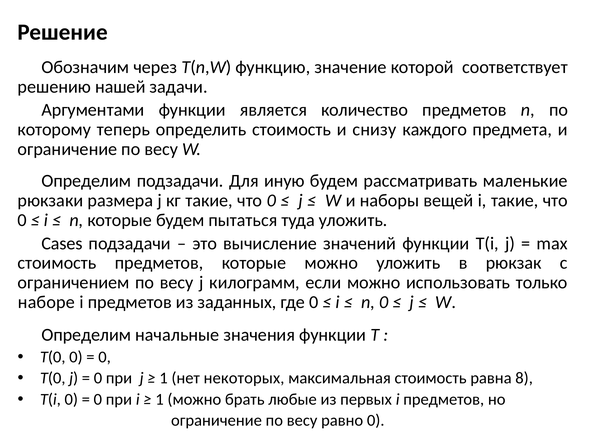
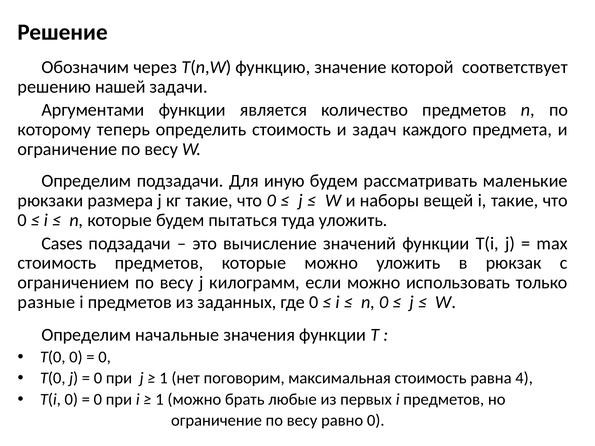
снизу: снизу -> задач
наборе: наборе -> разные
некоторых: некоторых -> поговорим
8: 8 -> 4
